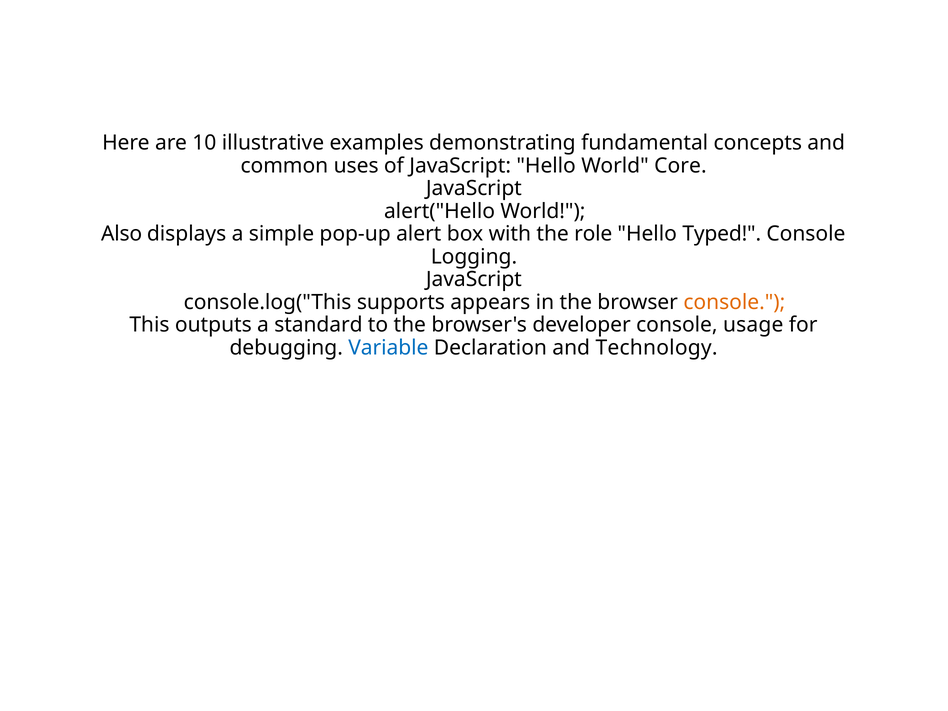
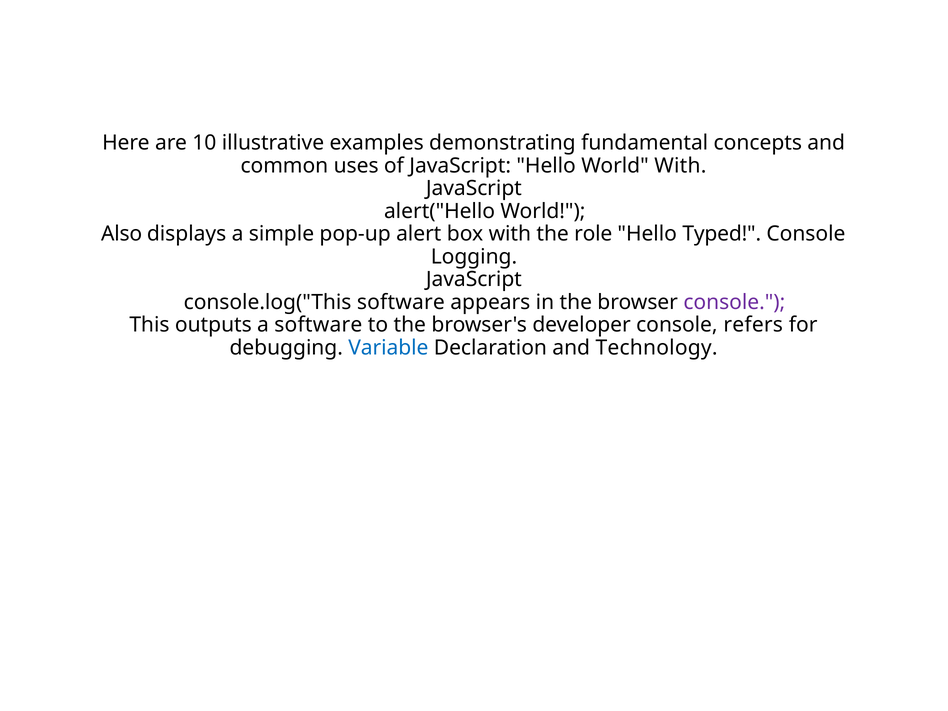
World Core: Core -> With
console.log("This supports: supports -> software
console at (734, 302) colour: orange -> purple
a standard: standard -> software
usage: usage -> refers
